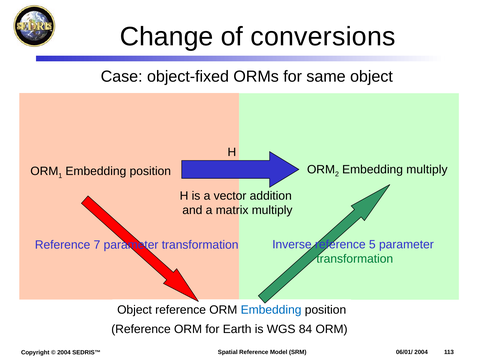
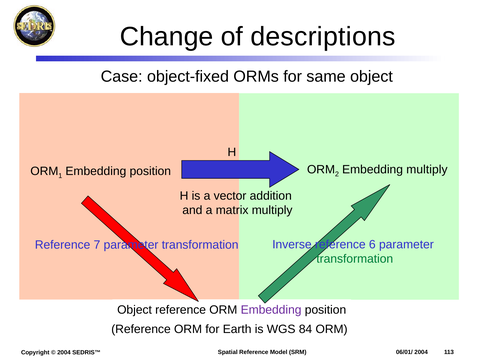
conversions: conversions -> descriptions
5: 5 -> 6
Embedding at (271, 310) colour: blue -> purple
